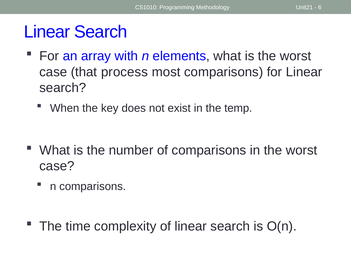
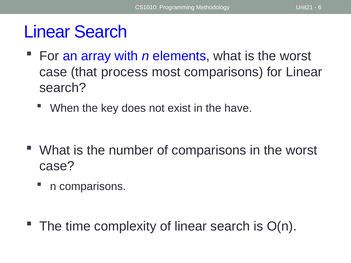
temp: temp -> have
